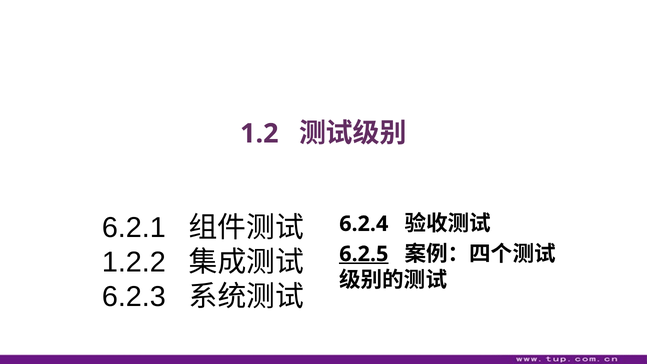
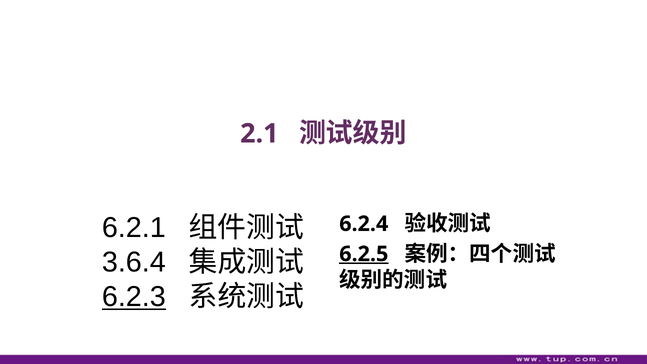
1.2: 1.2 -> 2.1
1.2.2: 1.2.2 -> 3.6.4
6.2.3 underline: none -> present
